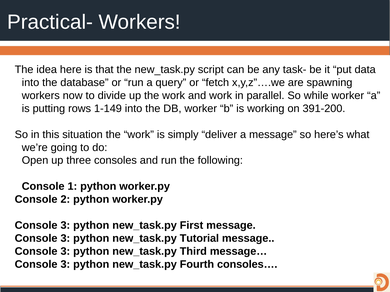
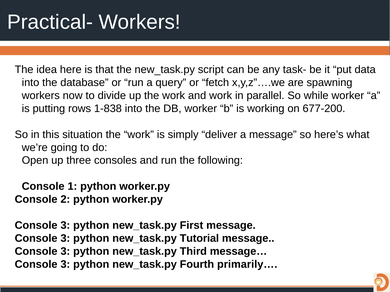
1-149: 1-149 -> 1-838
391-200: 391-200 -> 677-200
consoles…: consoles… -> primarily…
